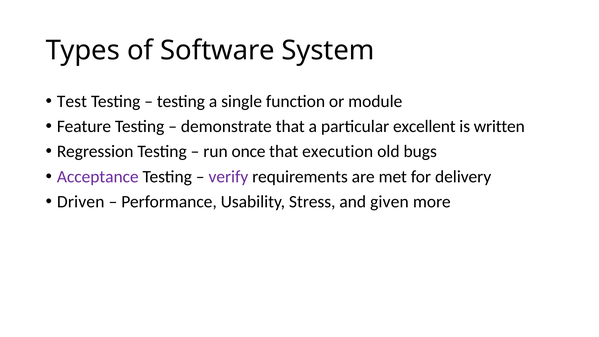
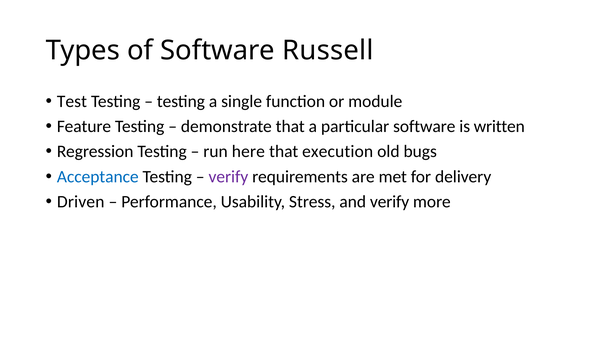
System: System -> Russell
particular excellent: excellent -> software
once: once -> here
Acceptance colour: purple -> blue
and given: given -> verify
